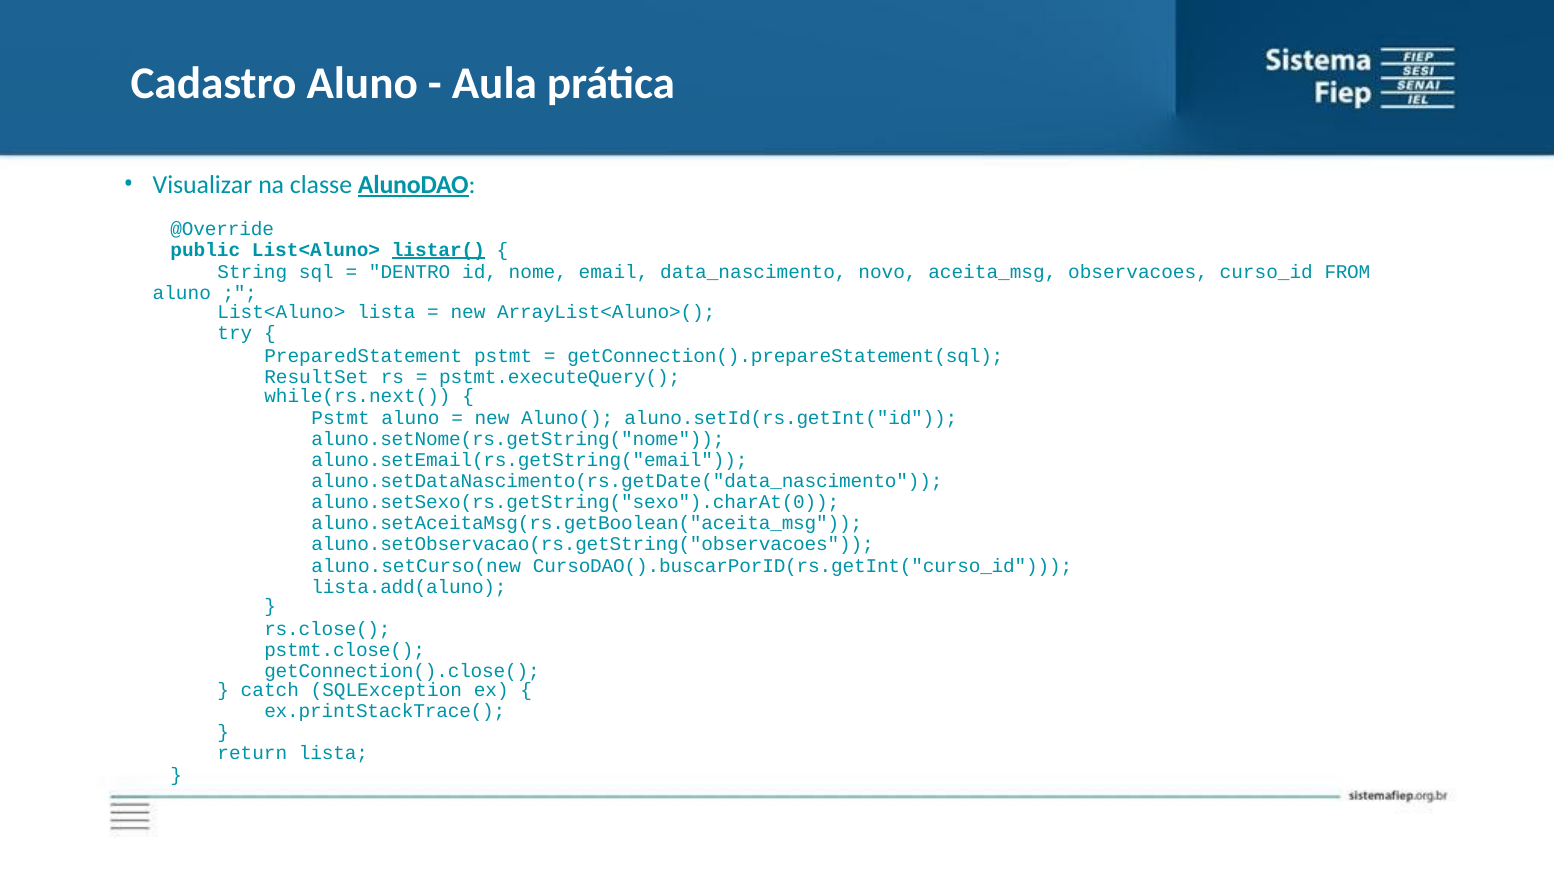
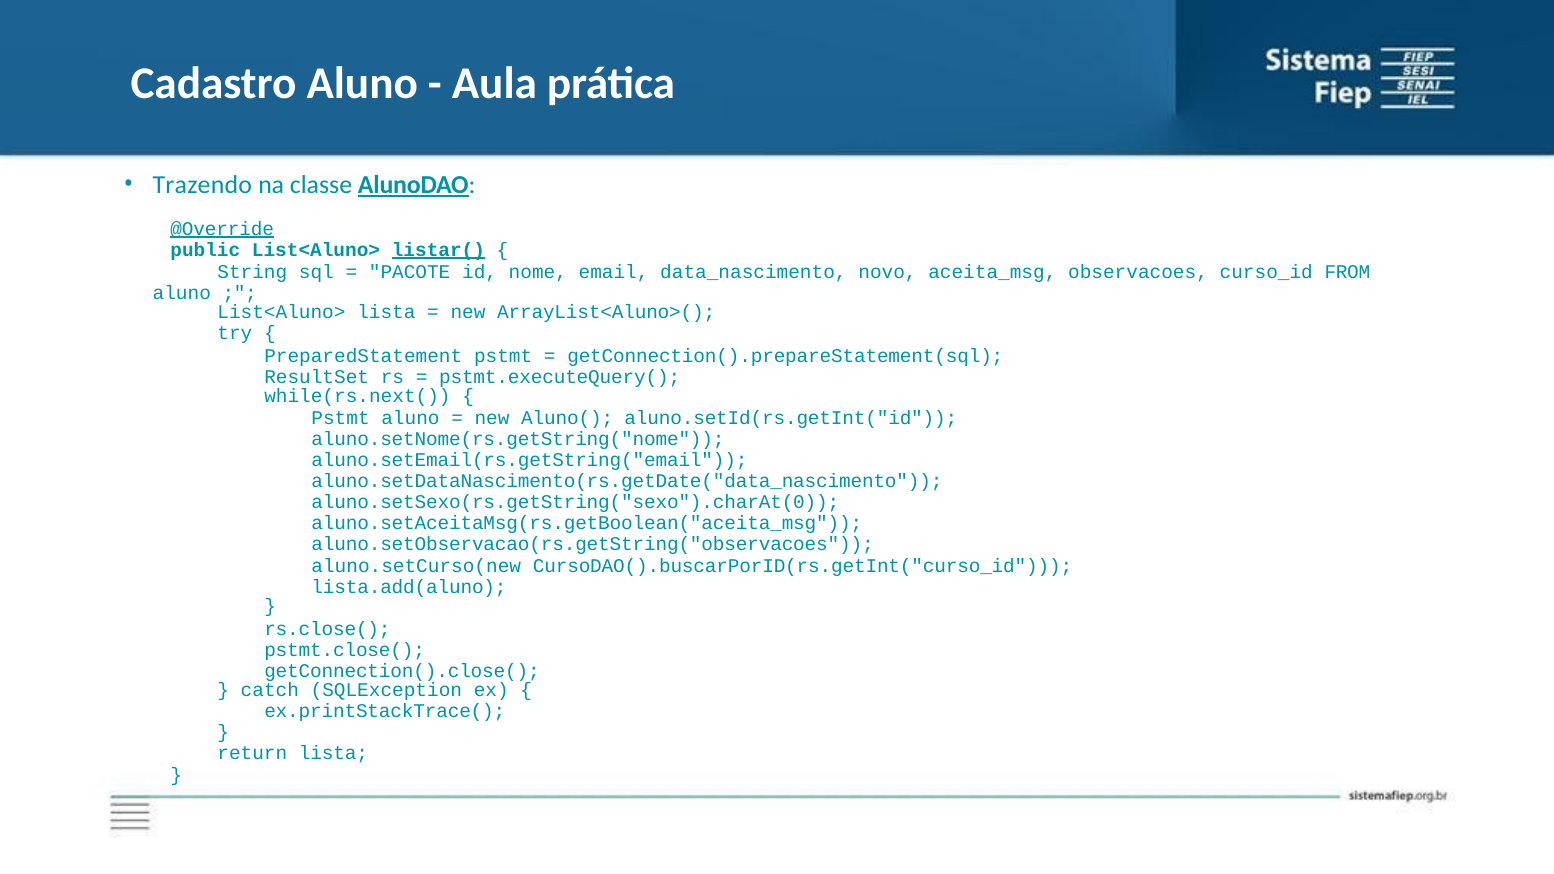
Visualizar: Visualizar -> Trazendo
@Override underline: none -> present
DENTRO: DENTRO -> PACOTE
